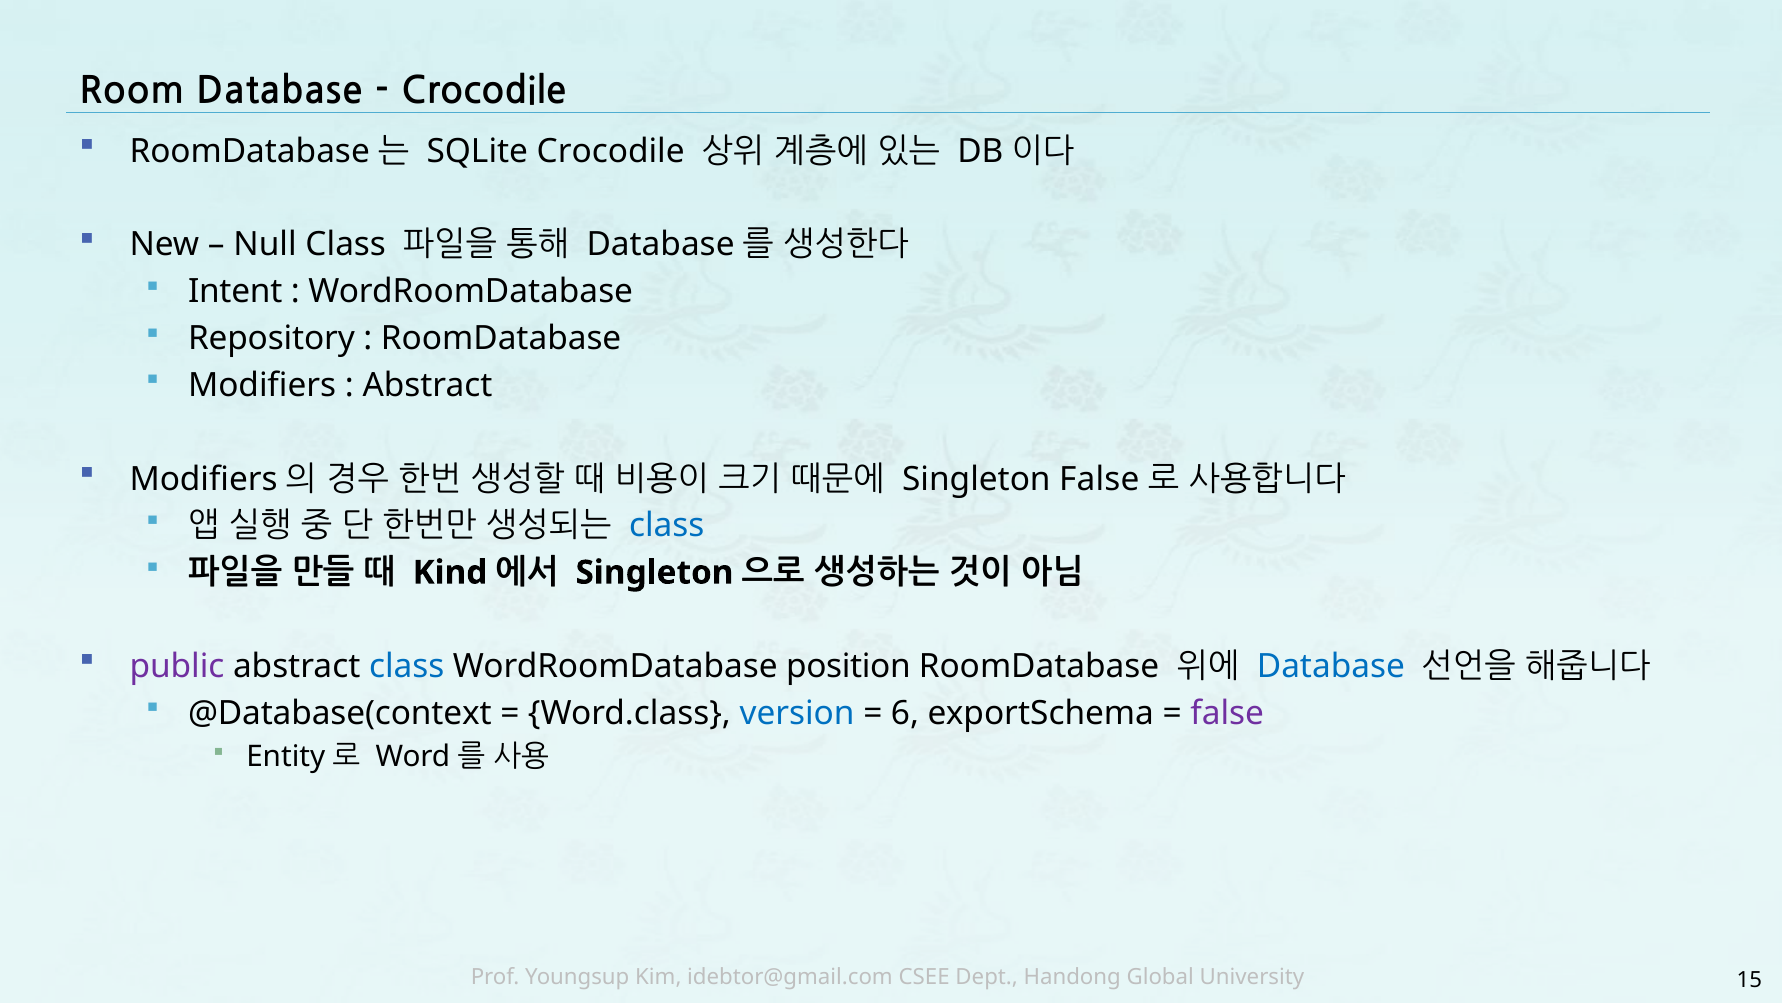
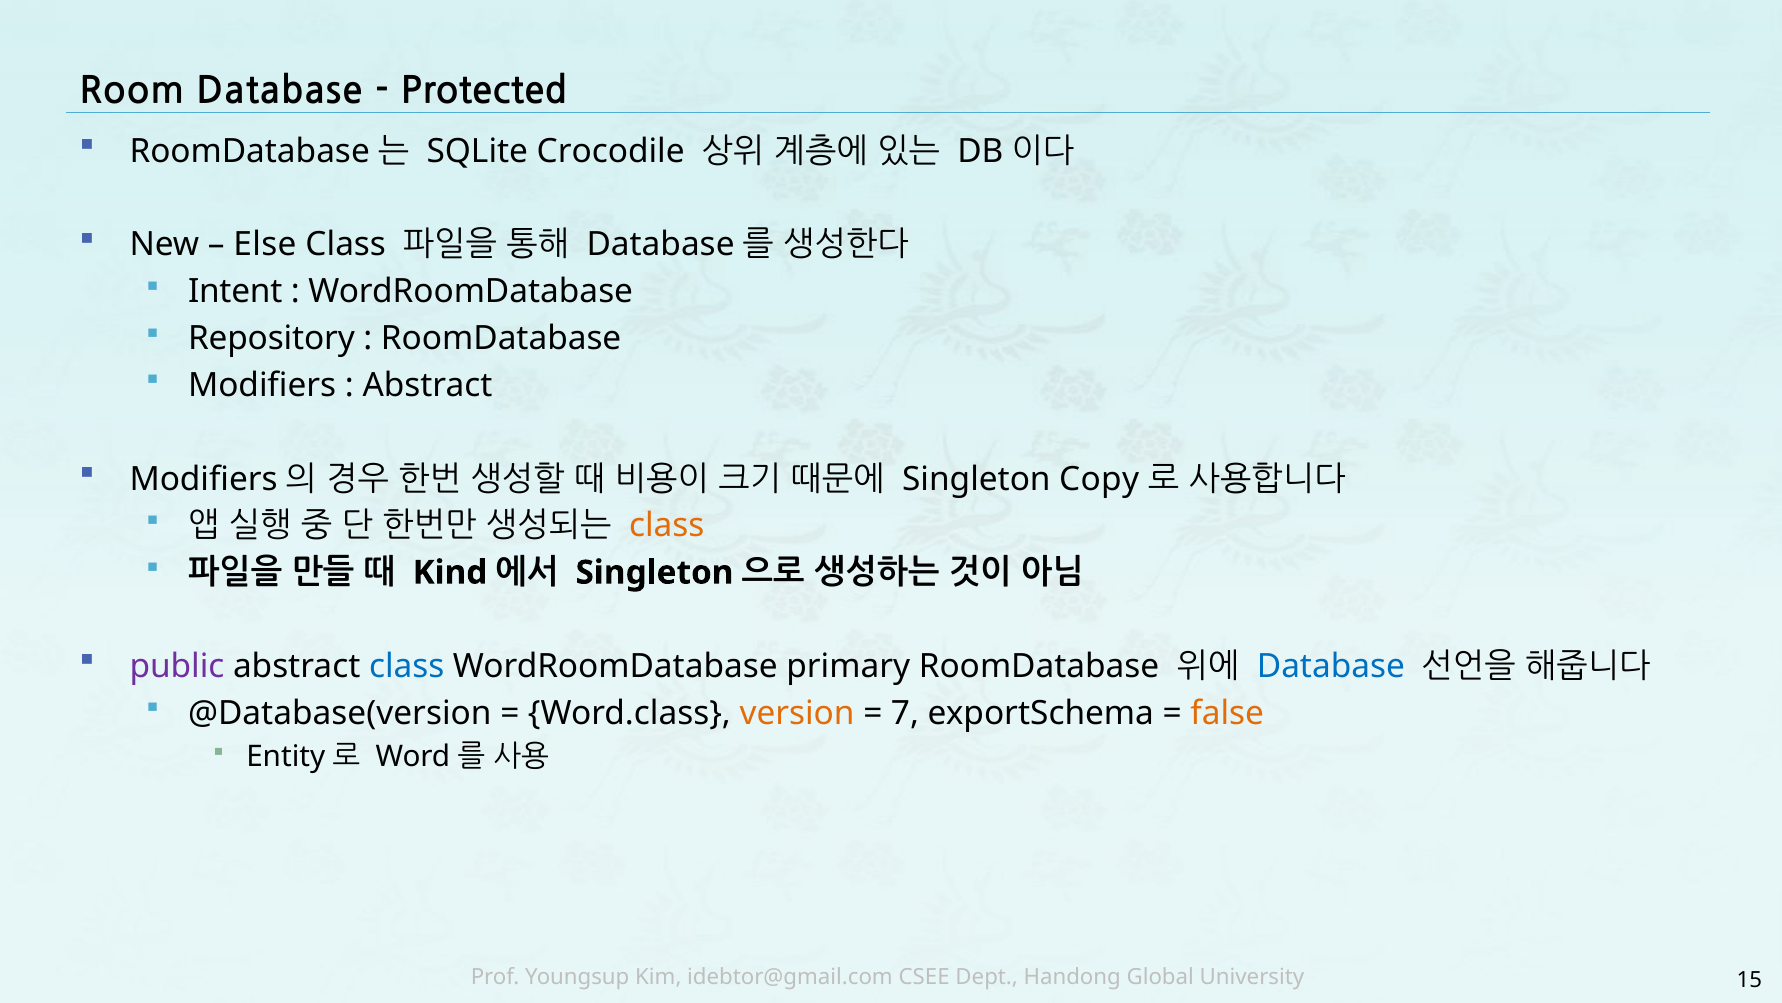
Crocodile at (484, 92): Crocodile -> Protected
Null: Null -> Else
Singleton False: False -> Copy
class at (667, 525) colour: blue -> orange
position: position -> primary
@Database(context: @Database(context -> @Database(version
version colour: blue -> orange
6: 6 -> 7
false at (1227, 713) colour: purple -> orange
